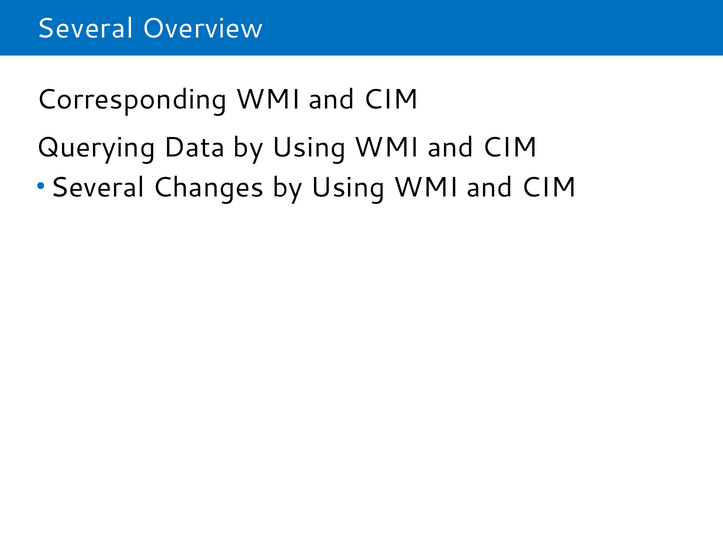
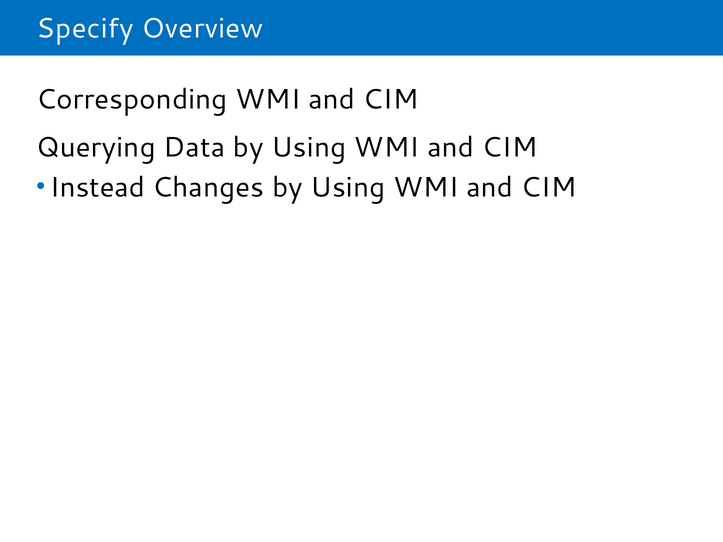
Several at (85, 29): Several -> Specify
Several at (97, 187): Several -> Instead
